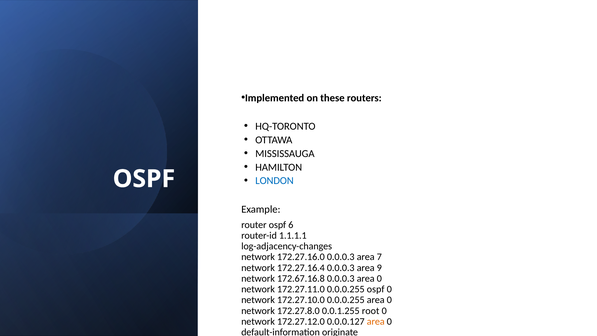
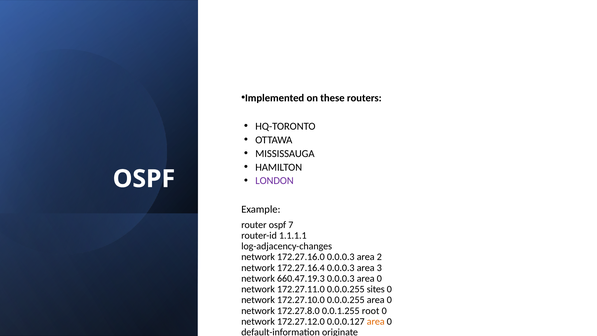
LONDON colour: blue -> purple
6: 6 -> 7
7: 7 -> 2
9: 9 -> 3
172.67.16.8: 172.67.16.8 -> 660.47.19.3
0.0.0.255 ospf: ospf -> sites
